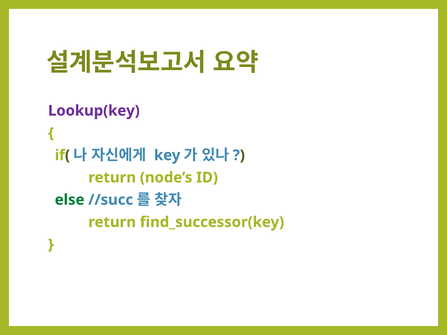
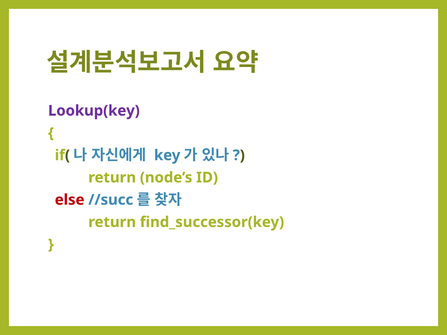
else colour: green -> red
